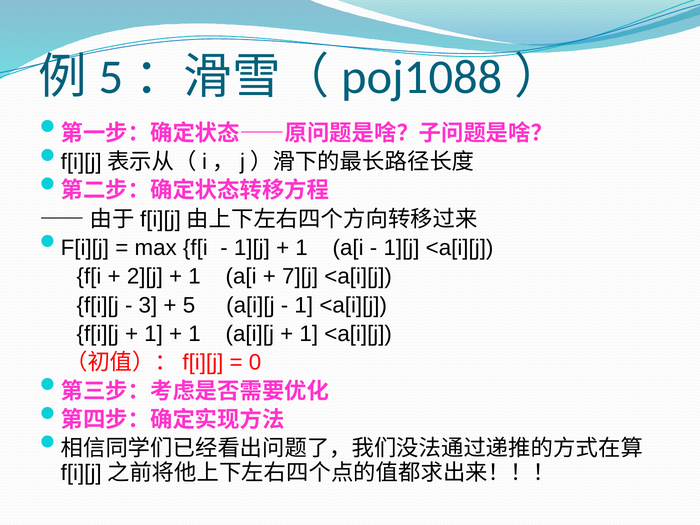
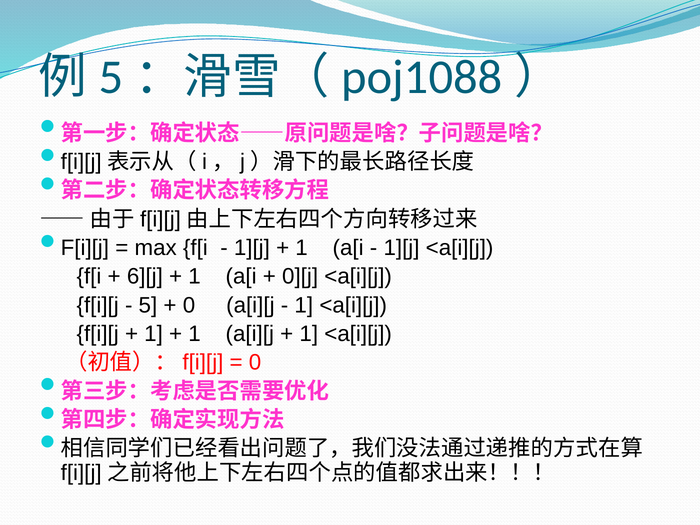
2][j: 2][j -> 6][j
7][j: 7][j -> 0][j
3: 3 -> 5
5 at (189, 305): 5 -> 0
